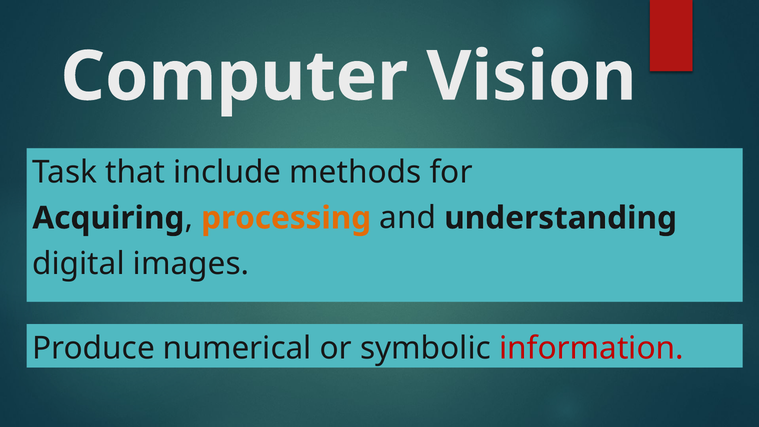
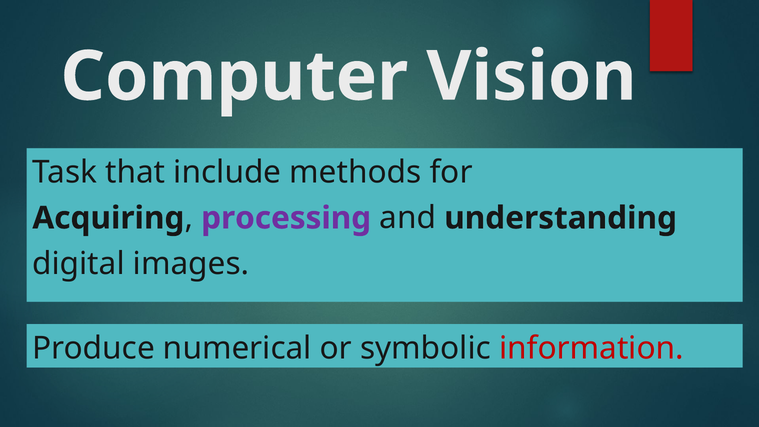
processing colour: orange -> purple
